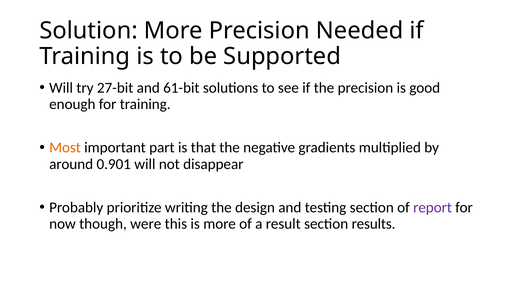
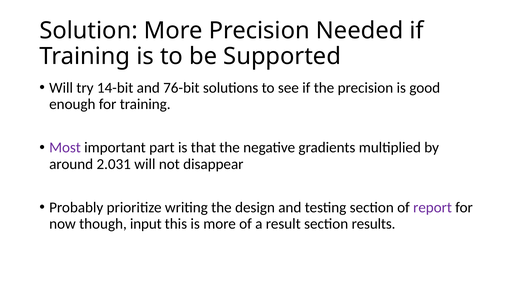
27-bit: 27-bit -> 14-bit
61-bit: 61-bit -> 76-bit
Most colour: orange -> purple
0.901: 0.901 -> 2.031
were: were -> input
